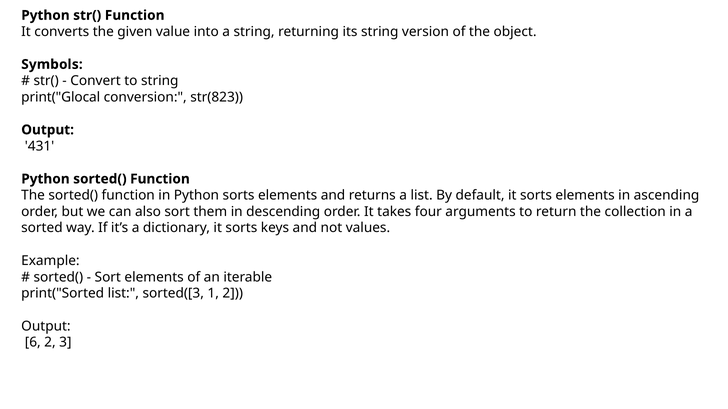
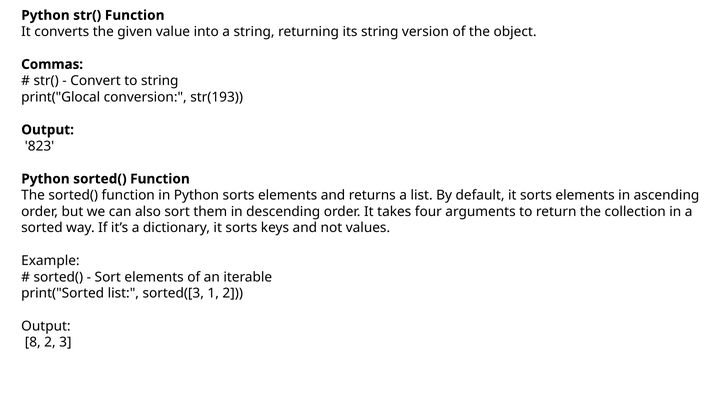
Symbols: Symbols -> Commas
str(823: str(823 -> str(193
431: 431 -> 823
6: 6 -> 8
